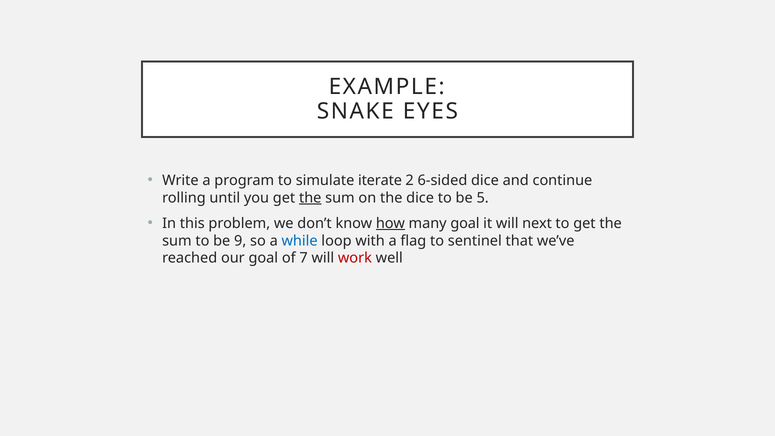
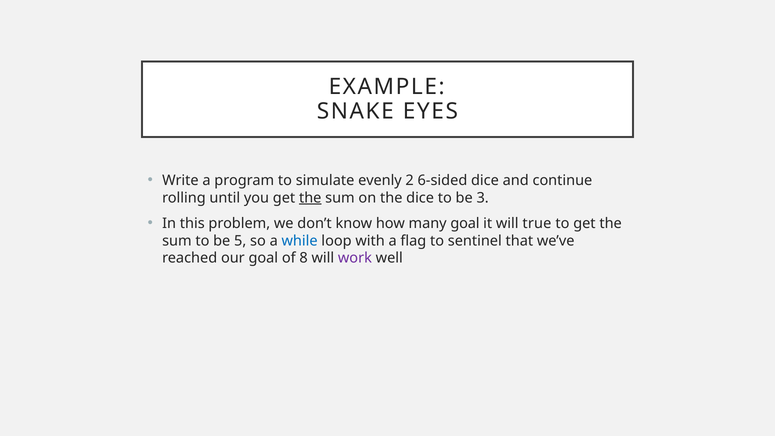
iterate: iterate -> evenly
5: 5 -> 3
how underline: present -> none
next: next -> true
9: 9 -> 5
7: 7 -> 8
work colour: red -> purple
